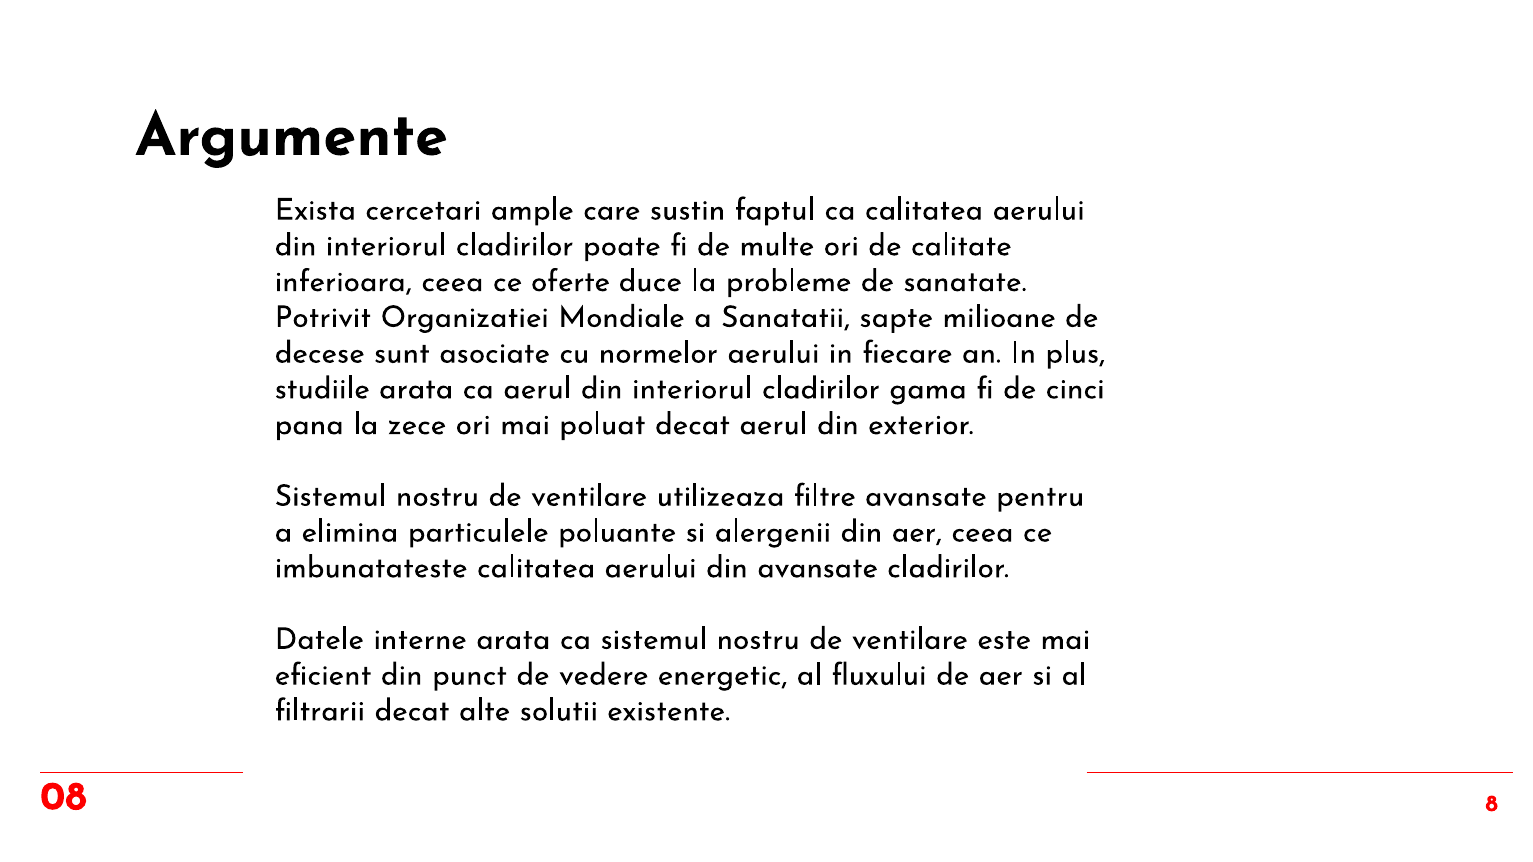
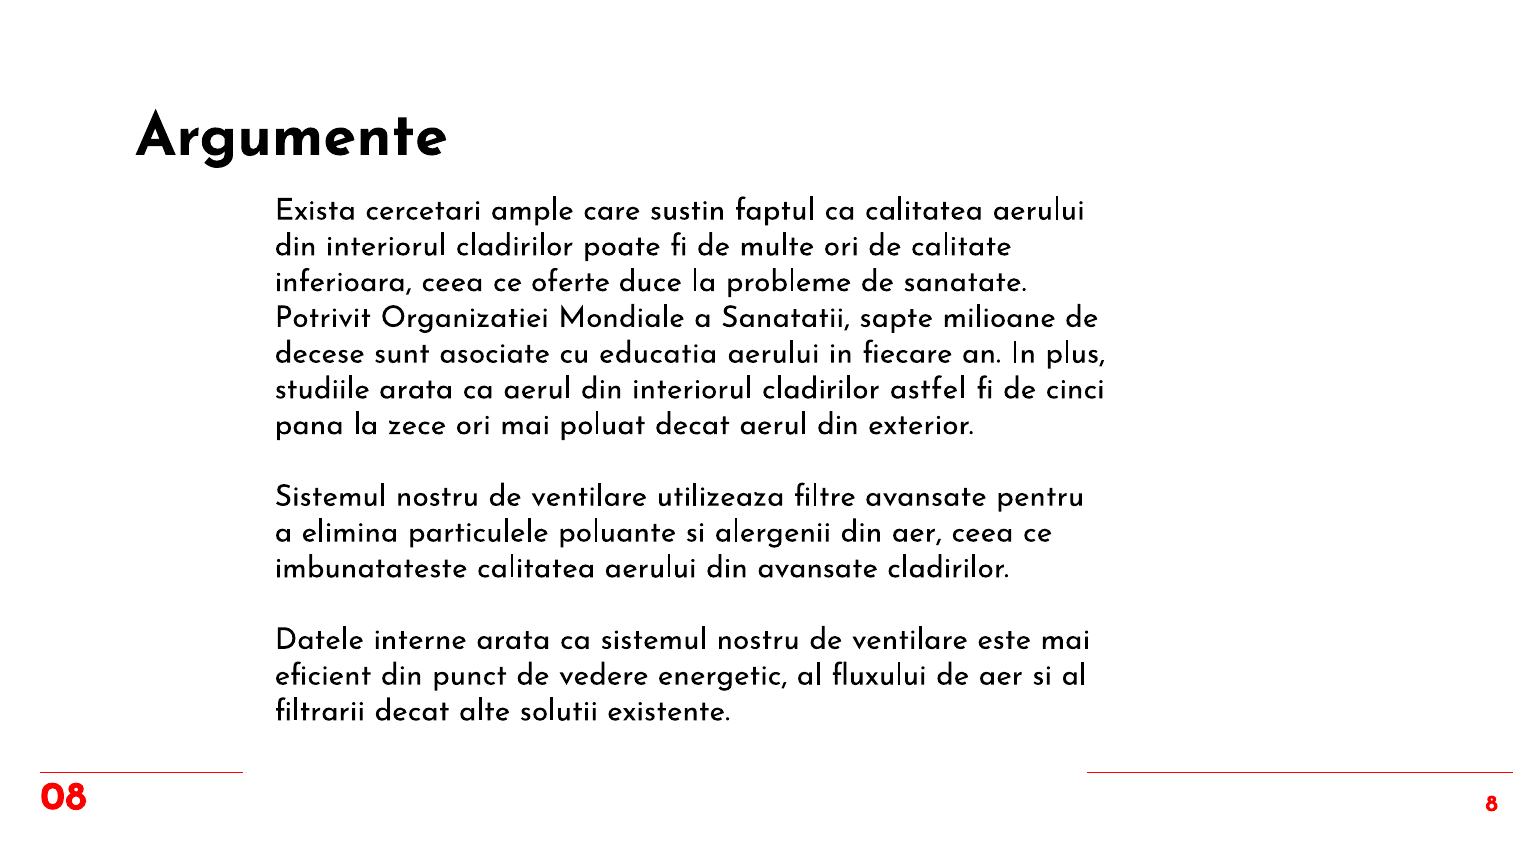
normelor: normelor -> educatia
gama: gama -> astfel
